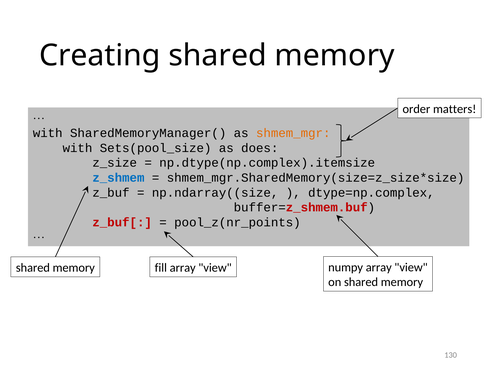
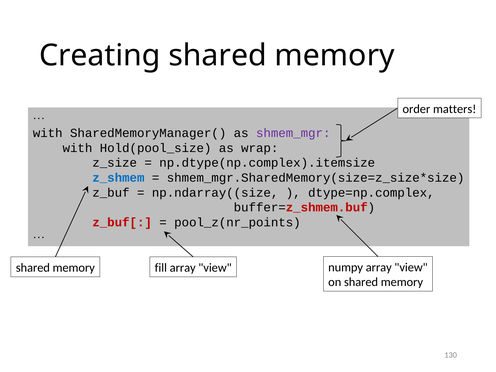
shmem_mgr colour: orange -> purple
Sets(pool_size: Sets(pool_size -> Hold(pool_size
does: does -> wrap
